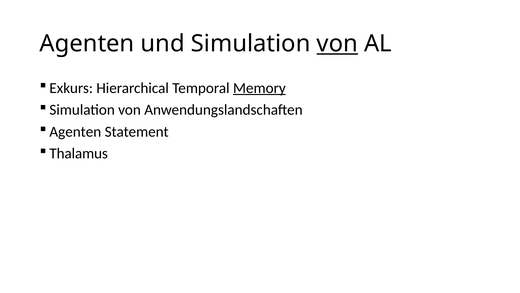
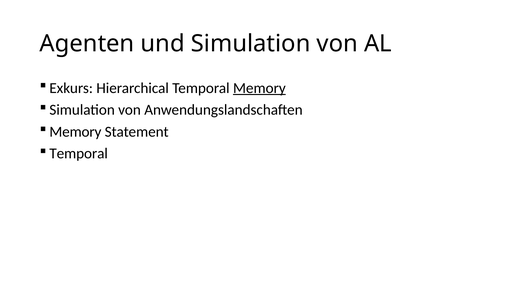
von at (337, 44) underline: present -> none
Agenten at (75, 132): Agenten -> Memory
Thalamus at (79, 153): Thalamus -> Temporal
